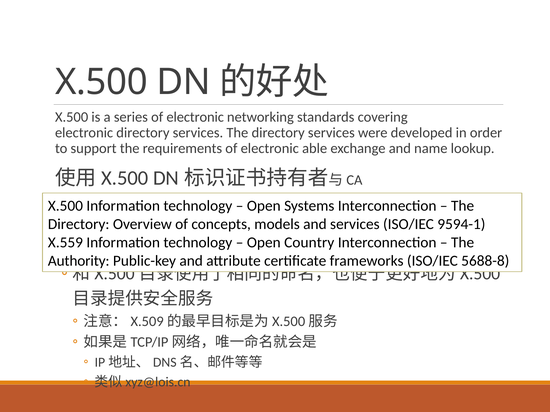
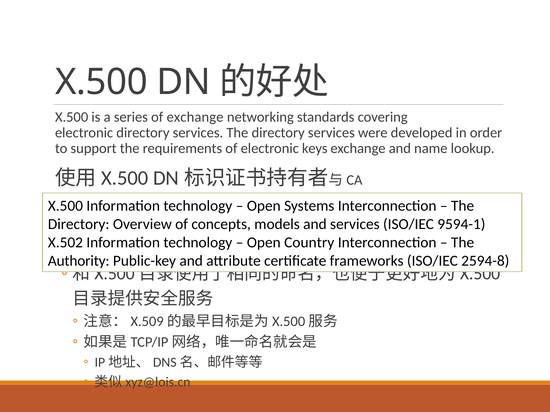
series of electronic: electronic -> exchange
able: able -> keys
X.559: X.559 -> X.502
5688-8: 5688-8 -> 2594-8
